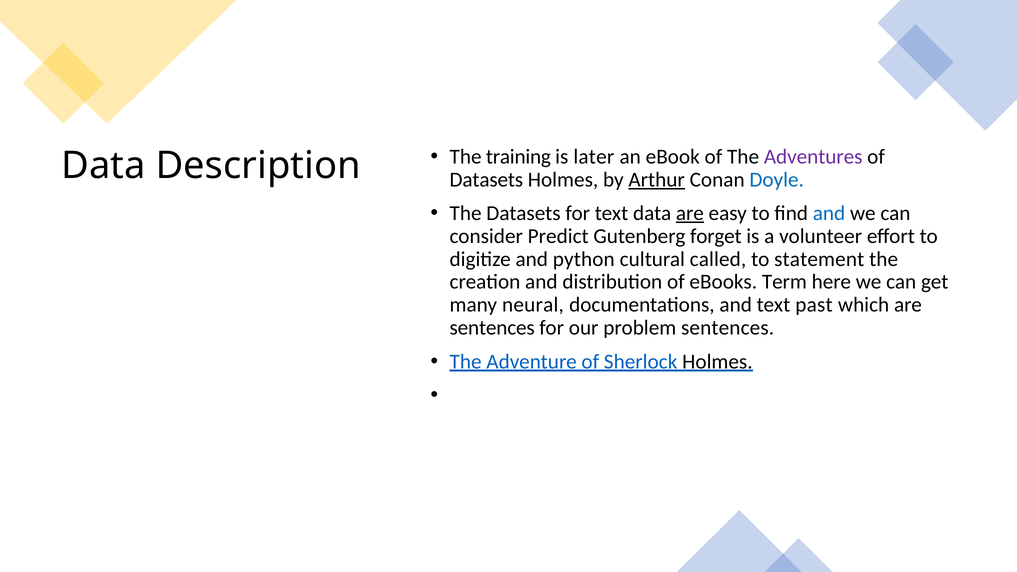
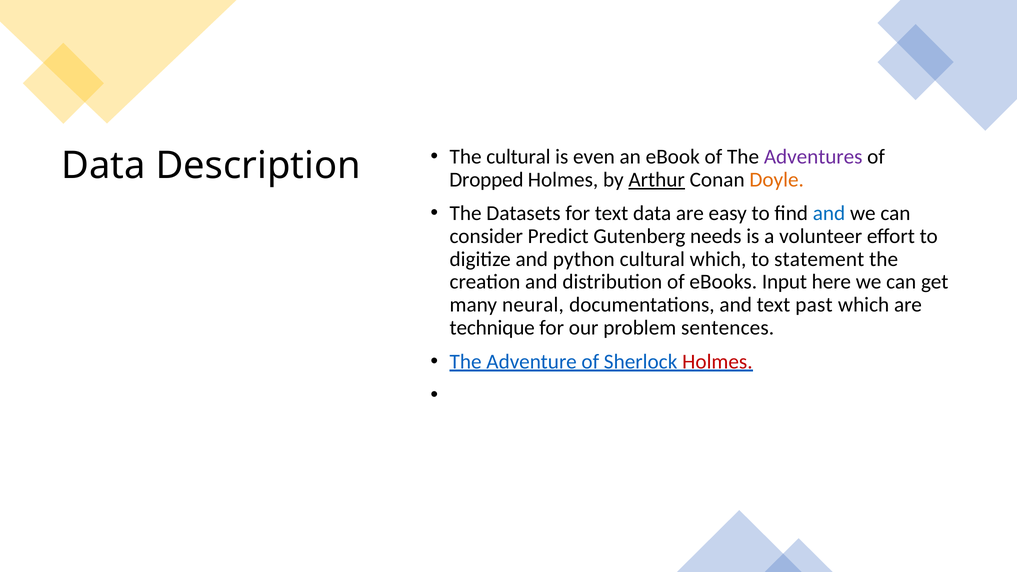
The training: training -> cultural
later: later -> even
Datasets at (486, 180): Datasets -> Dropped
Doyle colour: blue -> orange
are at (690, 213) underline: present -> none
forget: forget -> needs
cultural called: called -> which
Term: Term -> Input
sentences at (492, 328): sentences -> technique
Holmes at (717, 362) colour: black -> red
